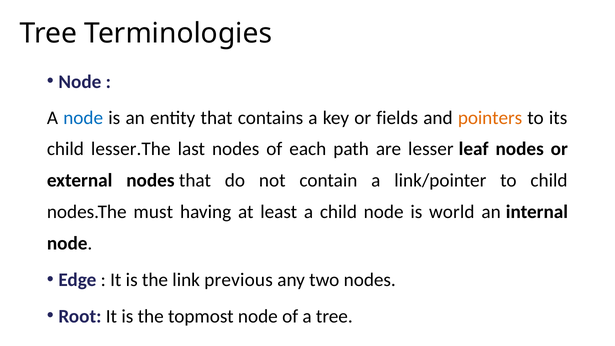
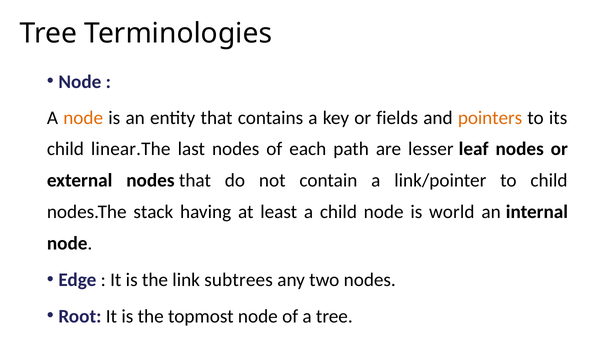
node at (83, 118) colour: blue -> orange
lesser.The: lesser.The -> linear.The
must: must -> stack
previous: previous -> subtrees
